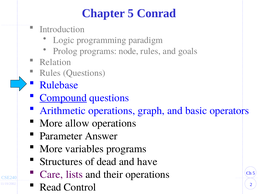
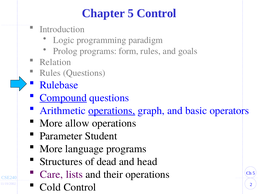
5 Conrad: Conrad -> Control
node: node -> form
operations at (112, 110) underline: none -> present
Answer: Answer -> Student
variables: variables -> language
have: have -> head
Read: Read -> Cold
